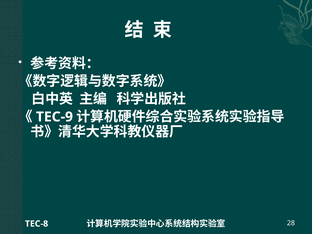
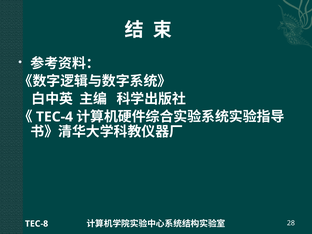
TEC-9: TEC-9 -> TEC-4
